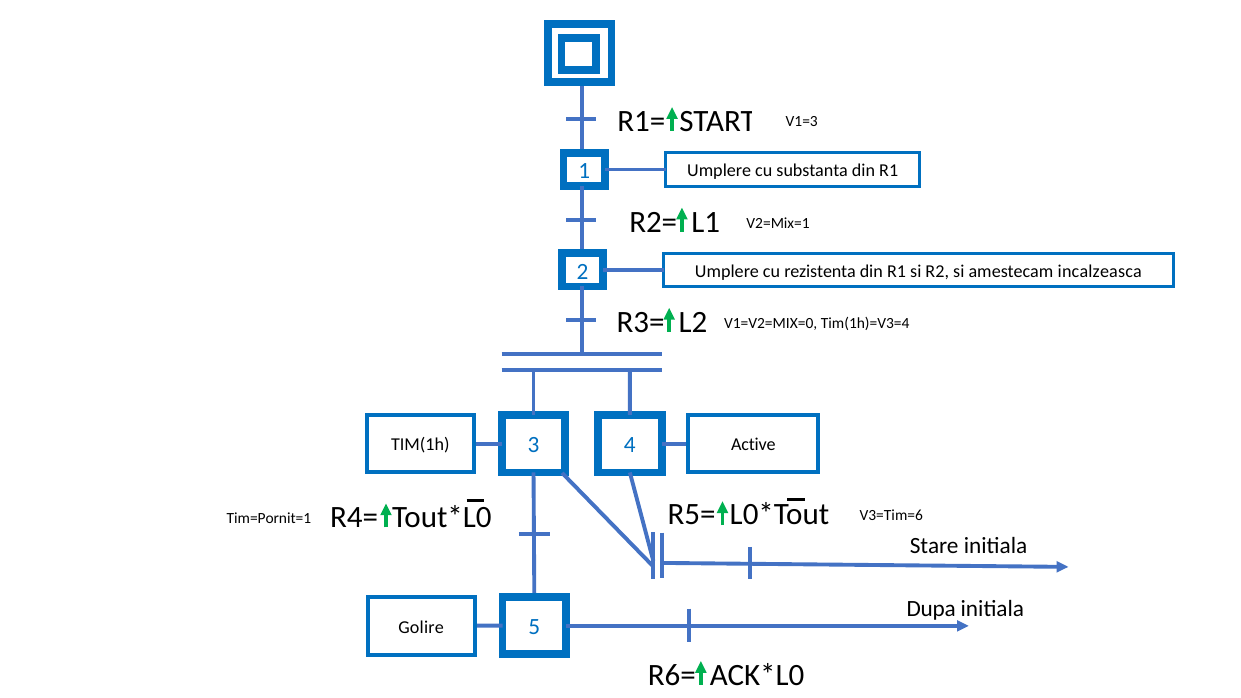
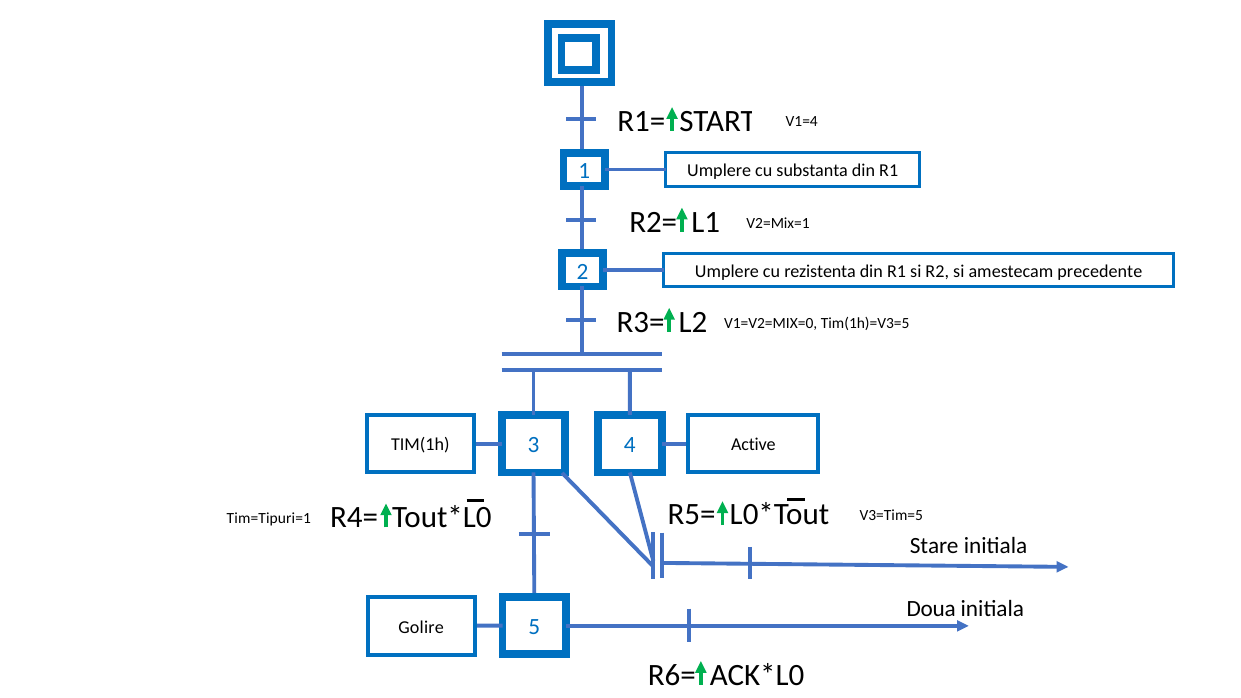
V1=3: V1=3 -> V1=4
incalzeasca: incalzeasca -> precedente
Tim(1h)=V3=4: Tim(1h)=V3=4 -> Tim(1h)=V3=5
V3=Tim=6: V3=Tim=6 -> V3=Tim=5
Tim=Pornit=1: Tim=Pornit=1 -> Tim=Tipuri=1
Dupa: Dupa -> Doua
